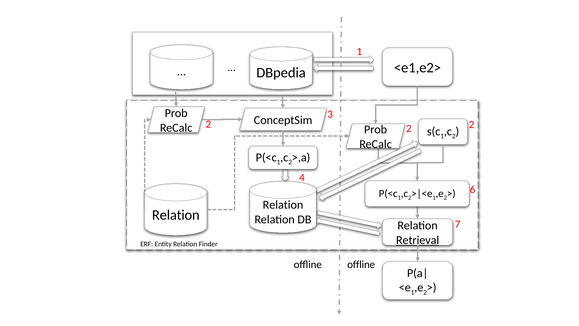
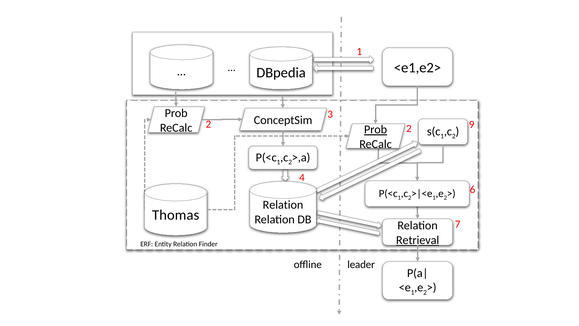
2 at (472, 124): 2 -> 9
Prob at (376, 129) underline: none -> present
Relation at (176, 215): Relation -> Thomas
offline offline: offline -> leader
